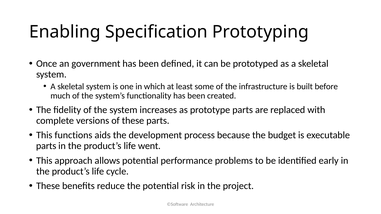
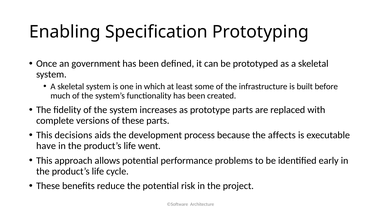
functions: functions -> decisions
budget: budget -> affects
parts at (46, 146): parts -> have
